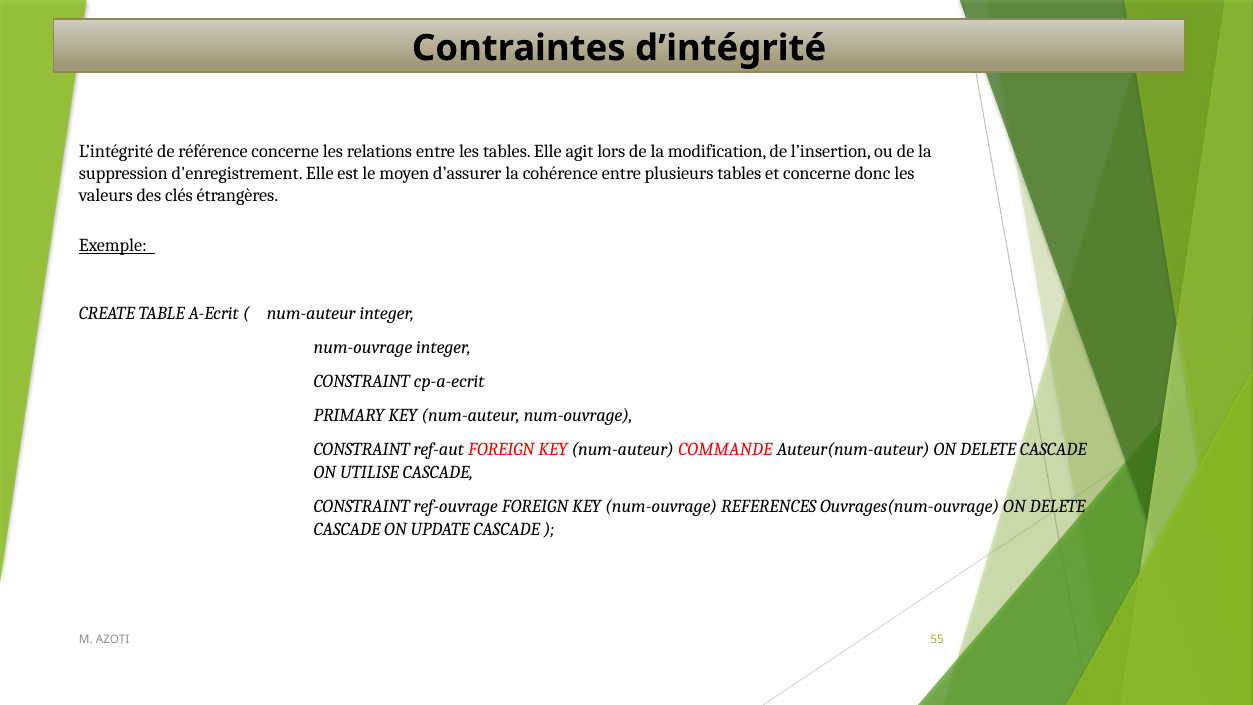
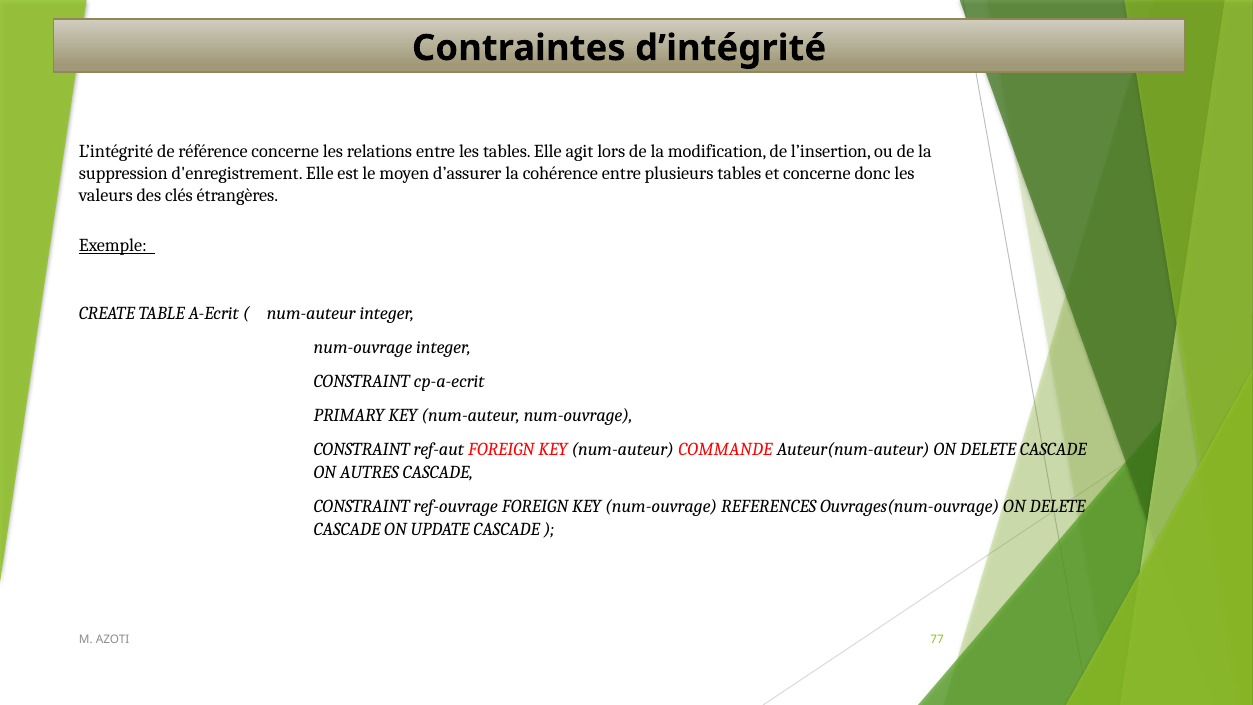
UTILISE: UTILISE -> AUTRES
55: 55 -> 77
